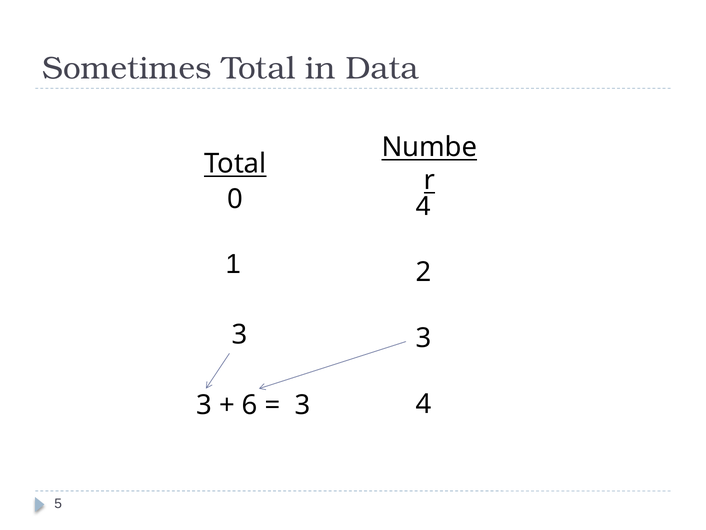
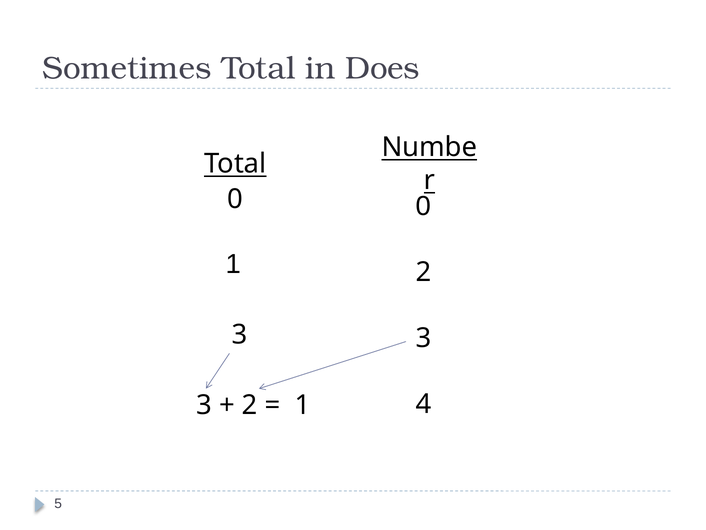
Data: Data -> Does
0 4: 4 -> 0
6 at (250, 405): 6 -> 2
3 at (302, 405): 3 -> 1
